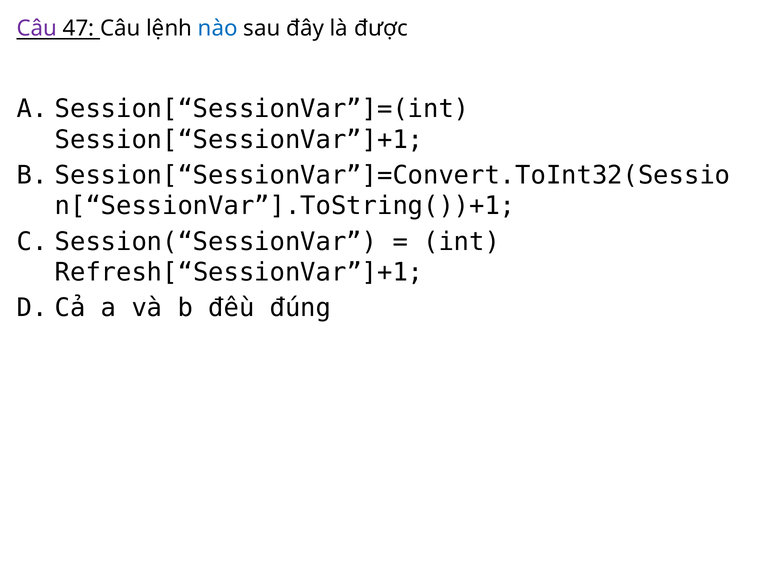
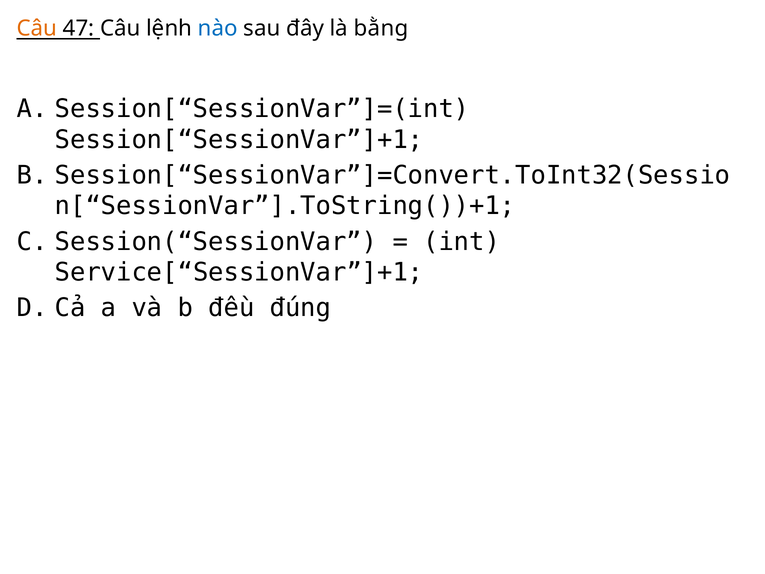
Câu at (37, 29) colour: purple -> orange
được: được -> bằng
Refresh[“SessionVar”]+1: Refresh[“SessionVar”]+1 -> Service[“SessionVar”]+1
